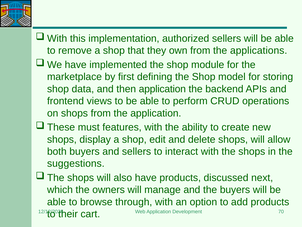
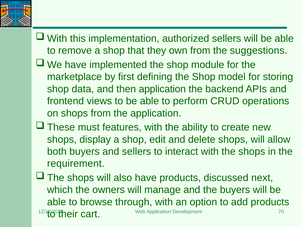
applications: applications -> suggestions
suggestions: suggestions -> requirement
